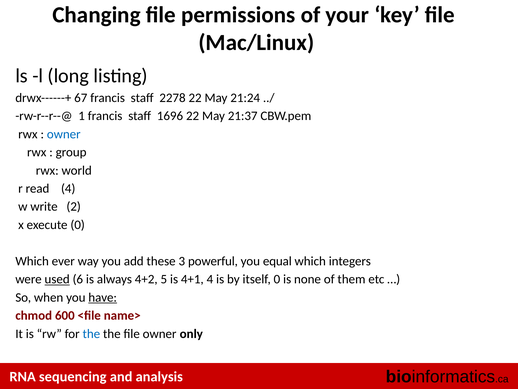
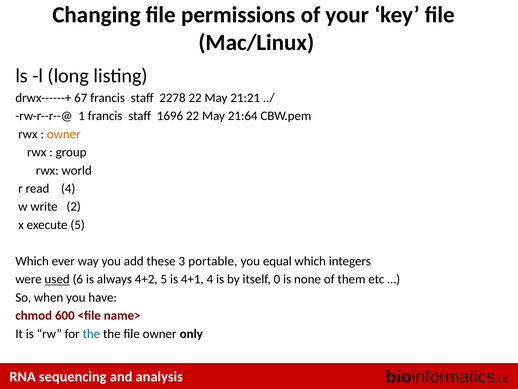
21:24: 21:24 -> 21:21
21:37: 21:37 -> 21:64
owner at (64, 134) colour: blue -> orange
execute 0: 0 -> 5
powerful: powerful -> portable
have underline: present -> none
